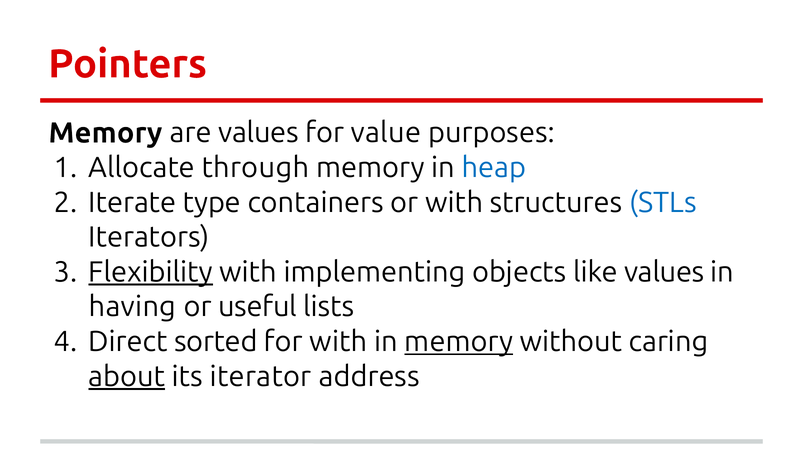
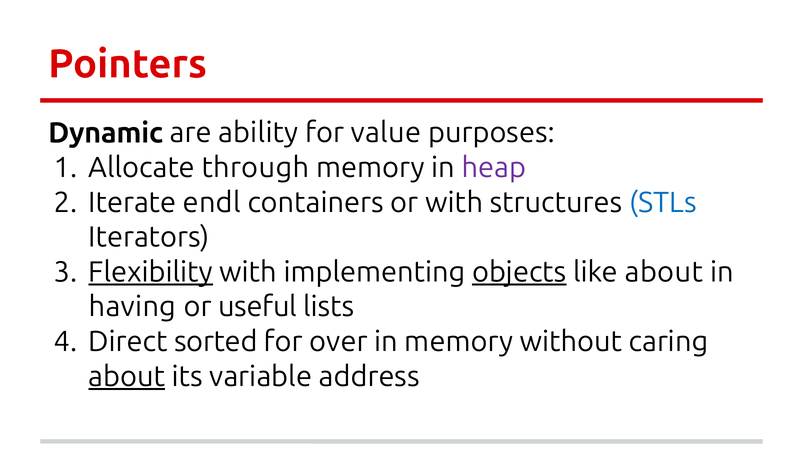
Memory at (105, 133): Memory -> Dynamic
are values: values -> ability
heap colour: blue -> purple
type: type -> endl
objects underline: none -> present
like values: values -> about
for with: with -> over
memory at (459, 341) underline: present -> none
iterator: iterator -> variable
